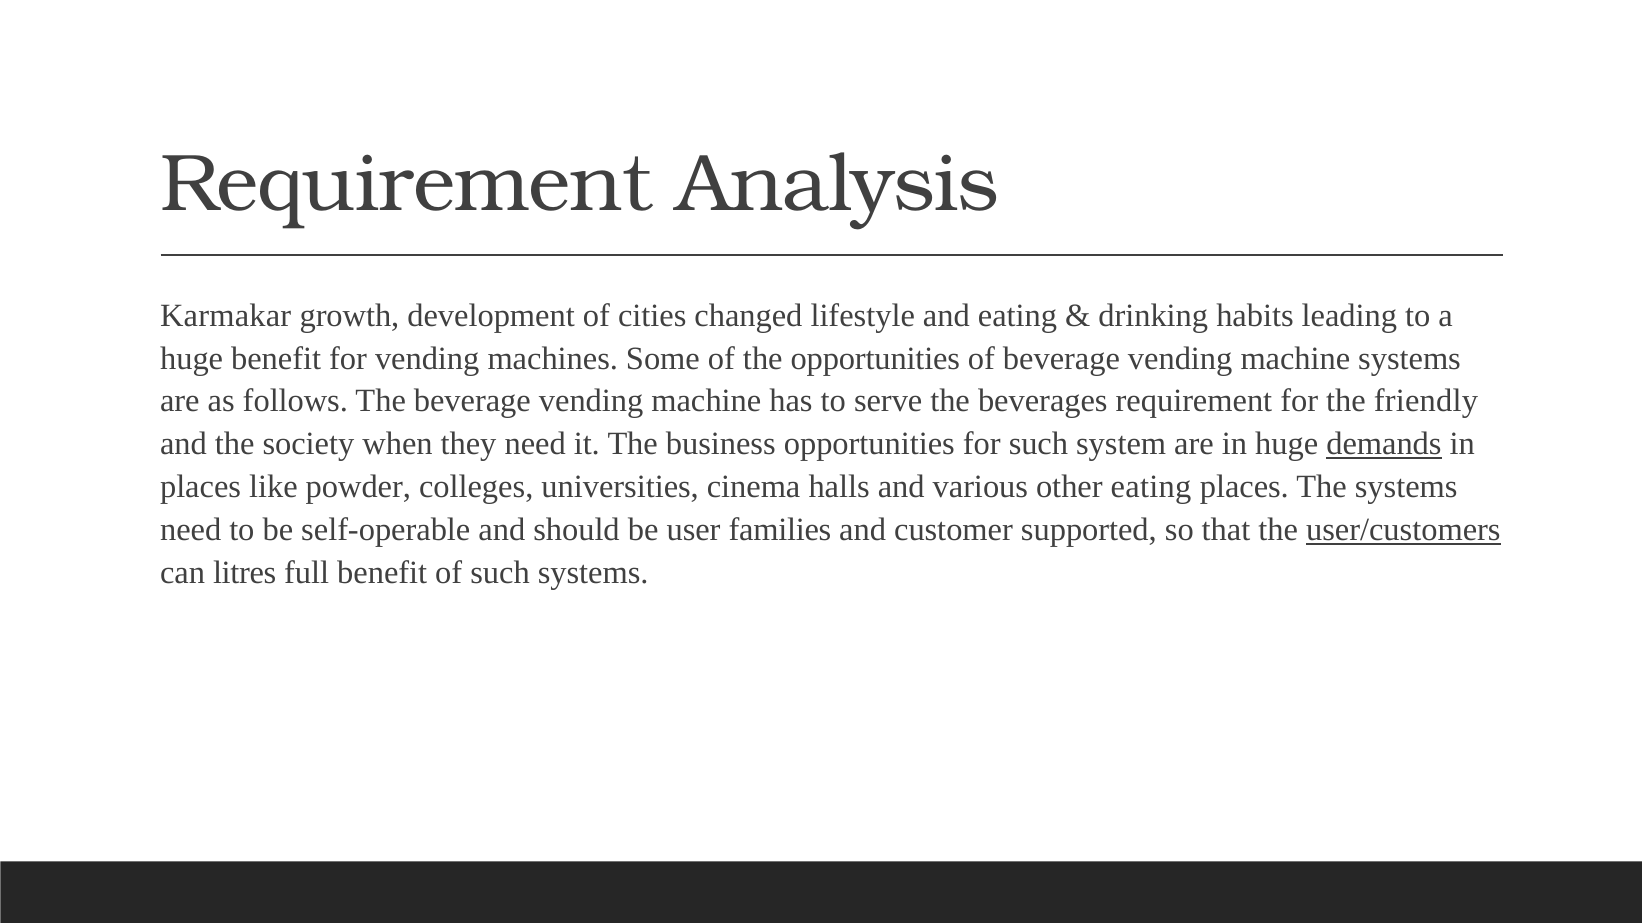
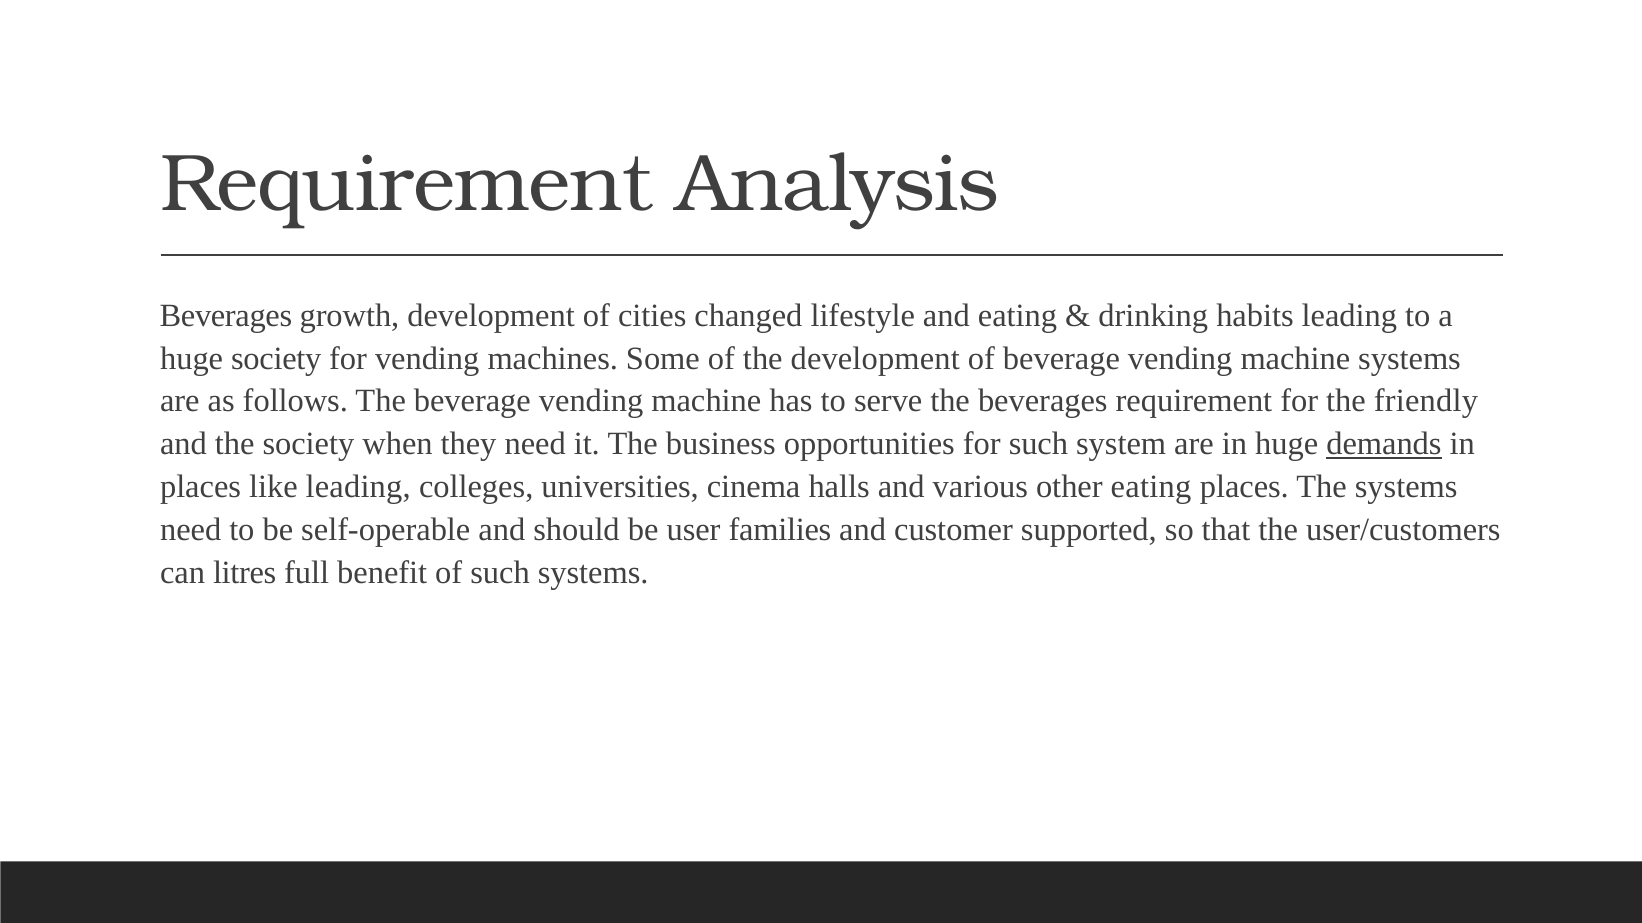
Karmakar at (226, 316): Karmakar -> Beverages
huge benefit: benefit -> society
the opportunities: opportunities -> development
like powder: powder -> leading
user/customers underline: present -> none
